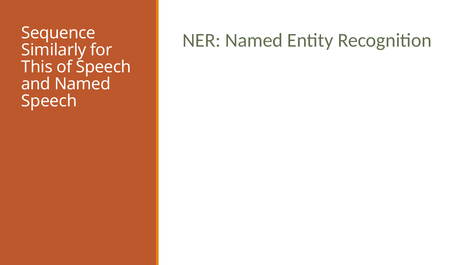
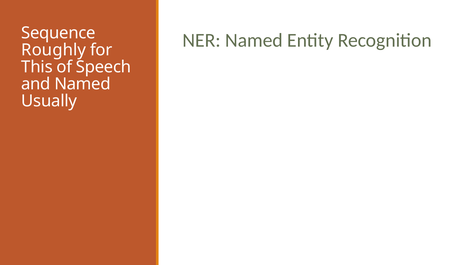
Similarly: Similarly -> Roughly
Speech at (49, 101): Speech -> Usually
